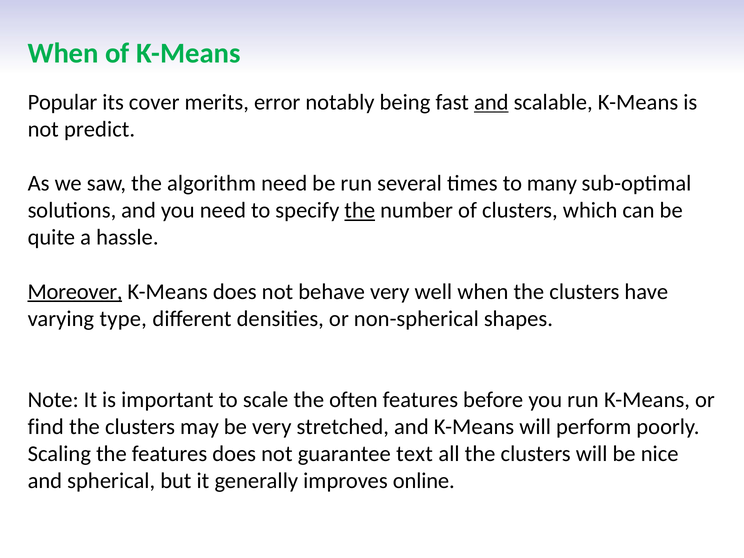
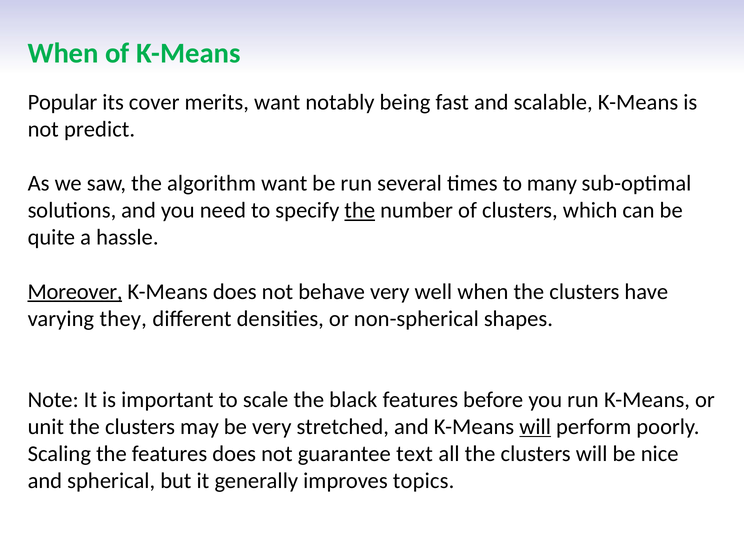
merits error: error -> want
and at (491, 102) underline: present -> none
algorithm need: need -> want
type: type -> they
often: often -> black
find: find -> unit
will at (535, 427) underline: none -> present
online: online -> topics
